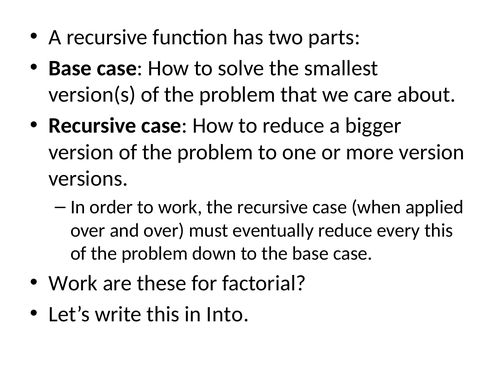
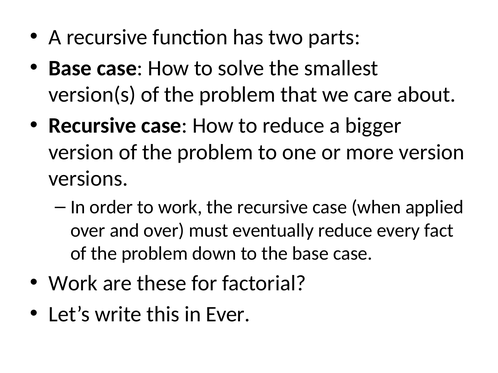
every this: this -> fact
Into: Into -> Ever
